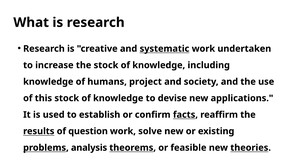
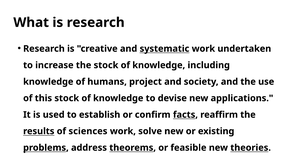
question: question -> sciences
analysis: analysis -> address
